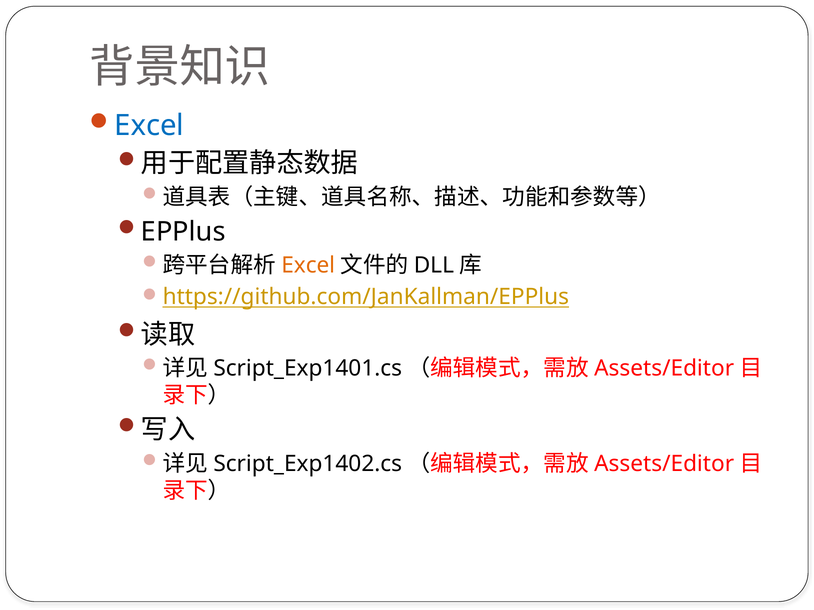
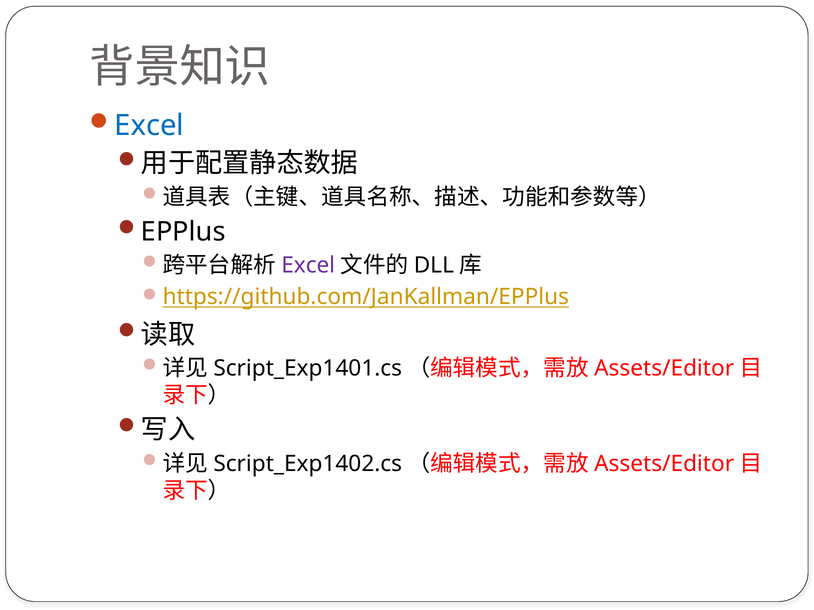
Excel at (308, 265) colour: orange -> purple
